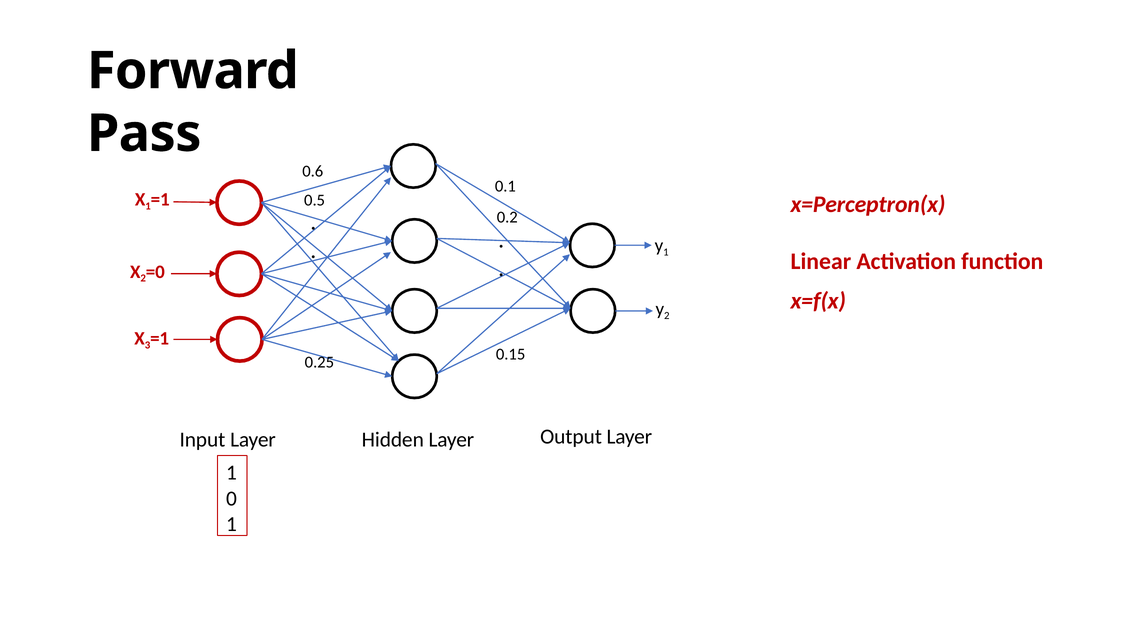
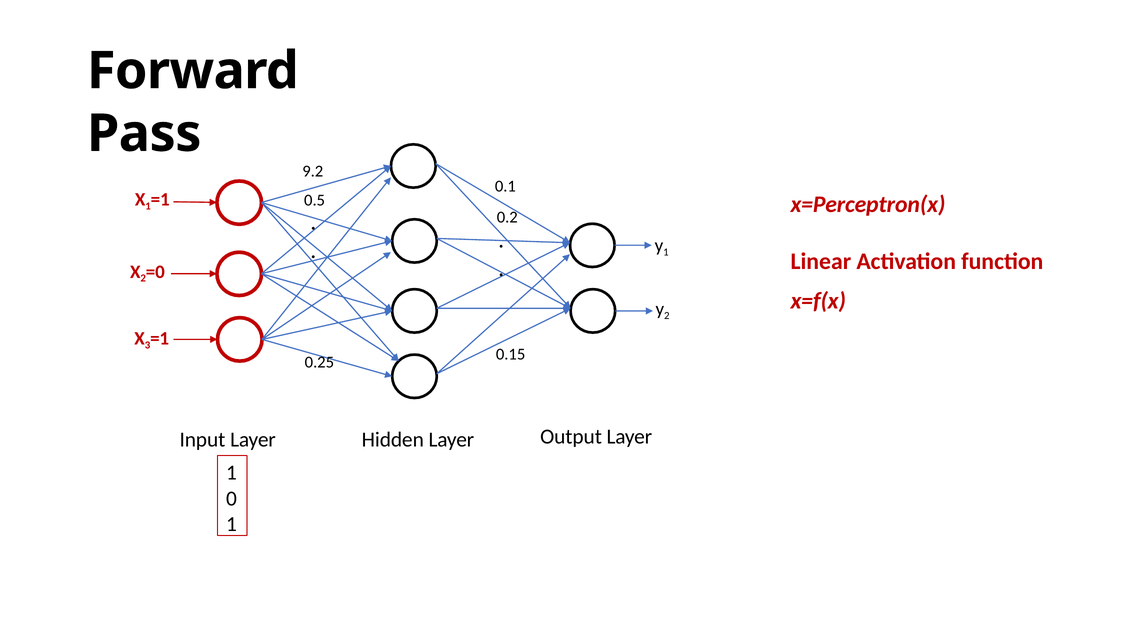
0.6: 0.6 -> 9.2
